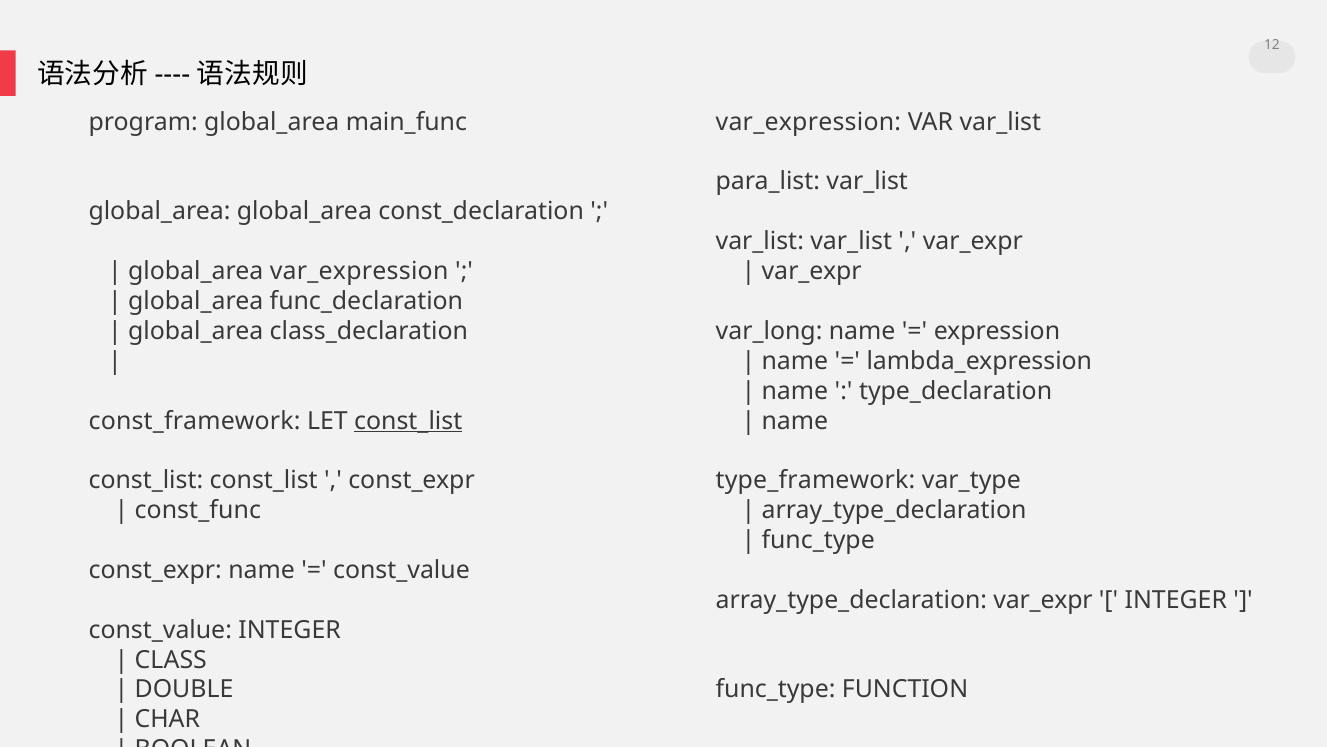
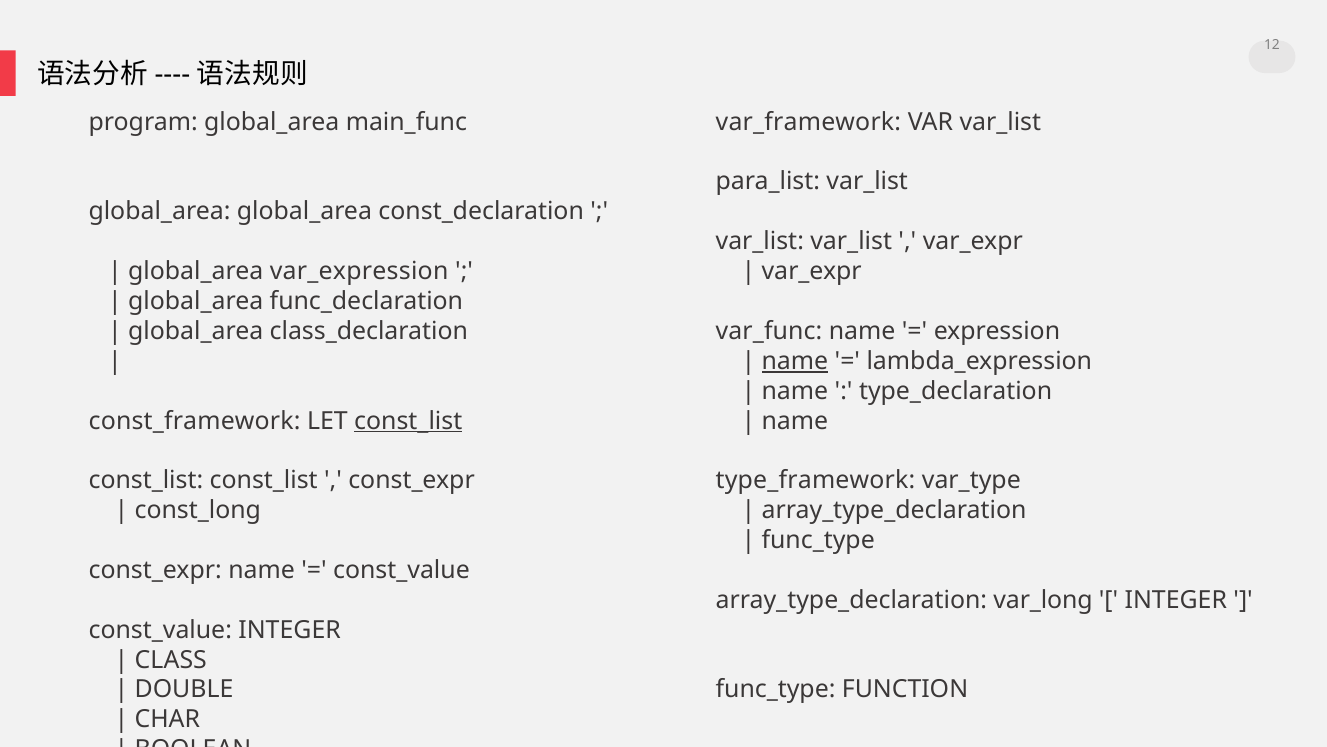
var_expression at (808, 122): var_expression -> var_framework
var_long: var_long -> var_func
name at (795, 361) underline: none -> present
const_func: const_func -> const_long
array_type_declaration var_expr: var_expr -> var_long
